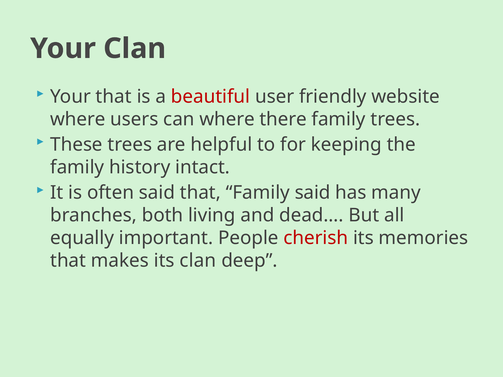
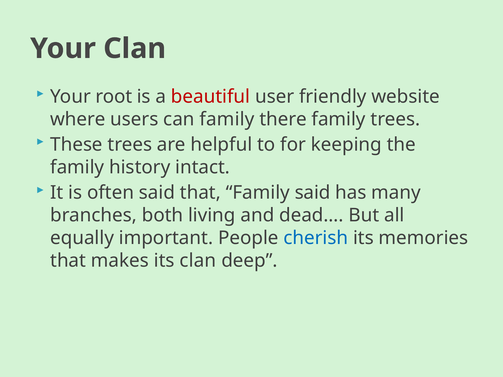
Your that: that -> root
can where: where -> family
cherish colour: red -> blue
